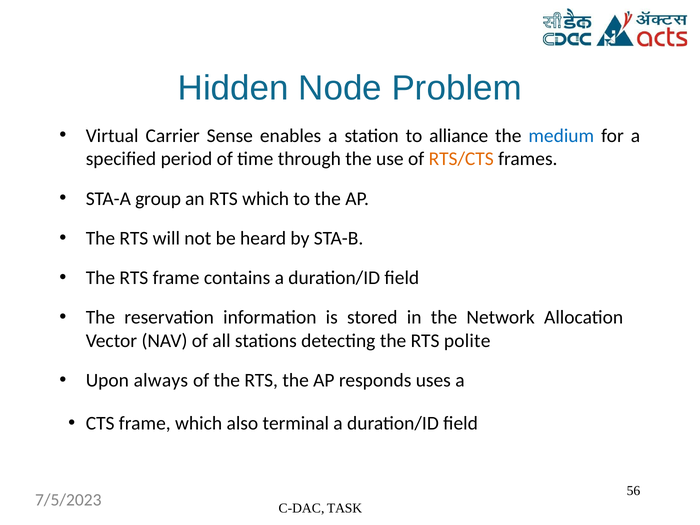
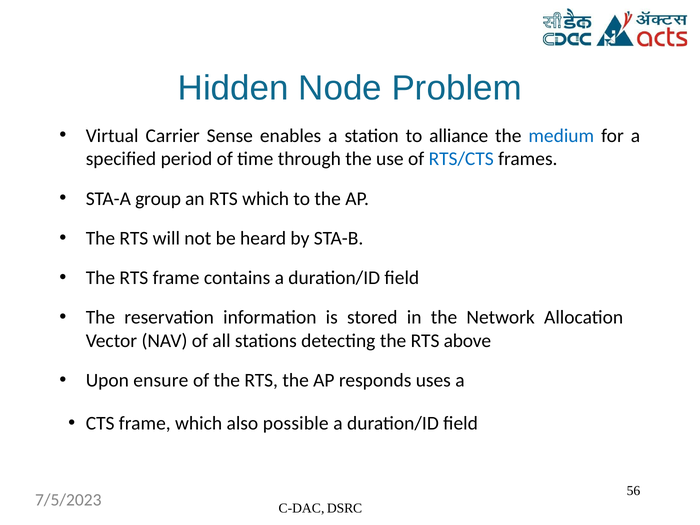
RTS/CTS colour: orange -> blue
polite: polite -> above
always: always -> ensure
terminal: terminal -> possible
TASK: TASK -> DSRC
